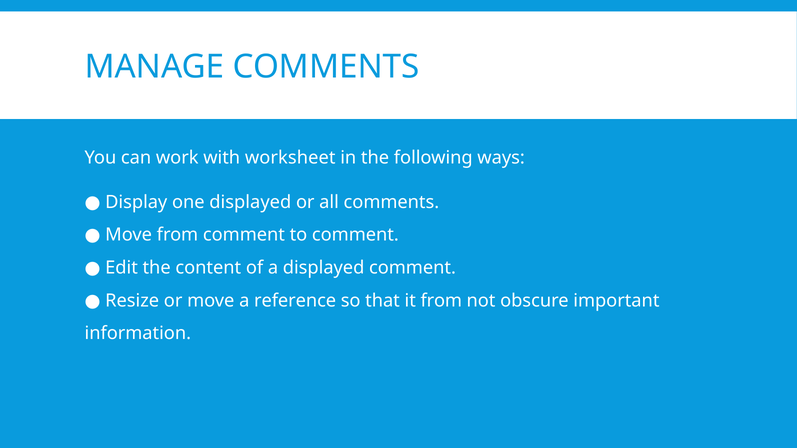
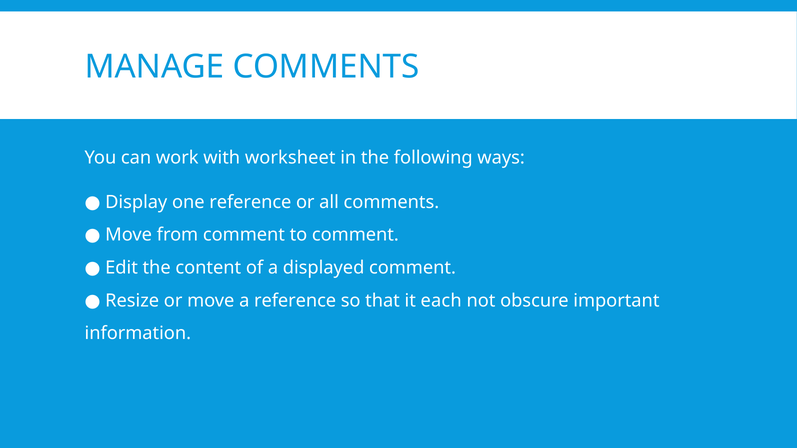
one displayed: displayed -> reference
it from: from -> each
